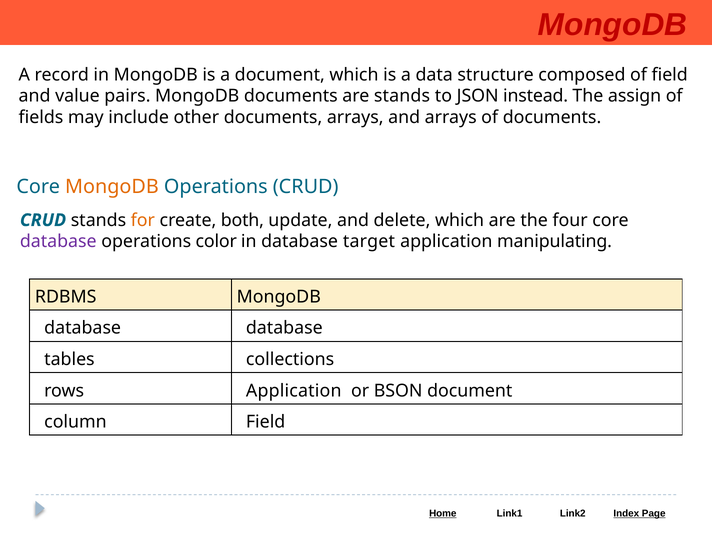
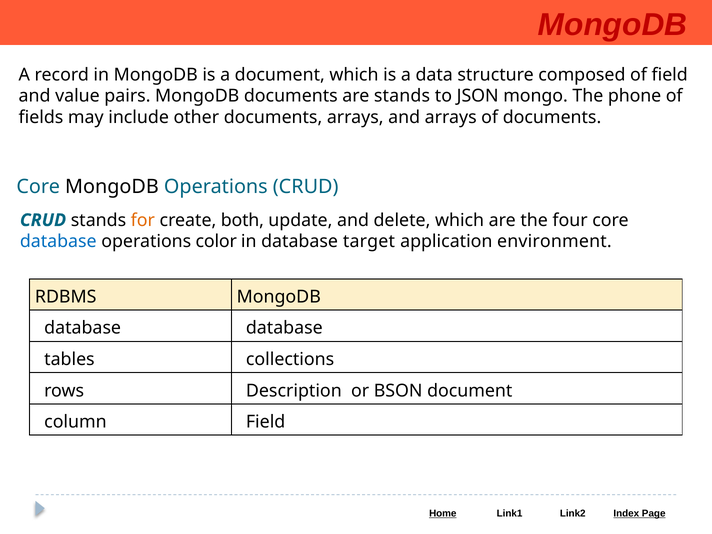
instead: instead -> mongo
assign: assign -> phone
MongoDB at (112, 187) colour: orange -> black
database at (58, 242) colour: purple -> blue
manipulating: manipulating -> environment
rows Application: Application -> Description
